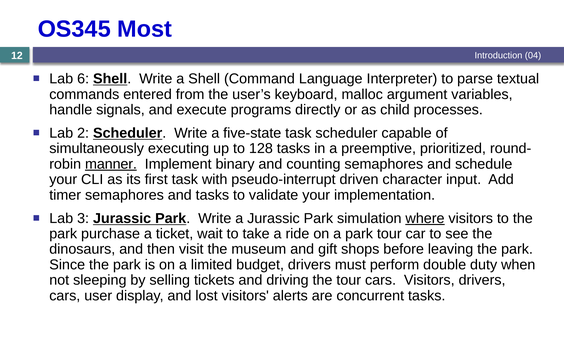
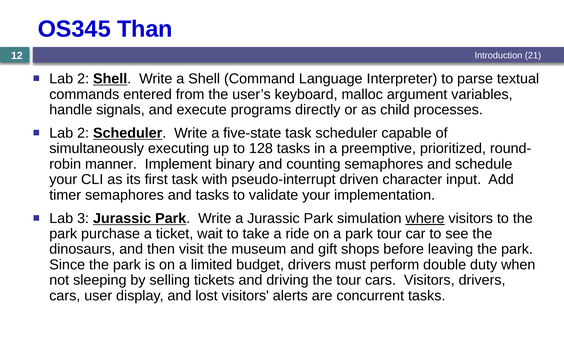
Most: Most -> Than
04: 04 -> 21
6 at (83, 79): 6 -> 2
manner underline: present -> none
